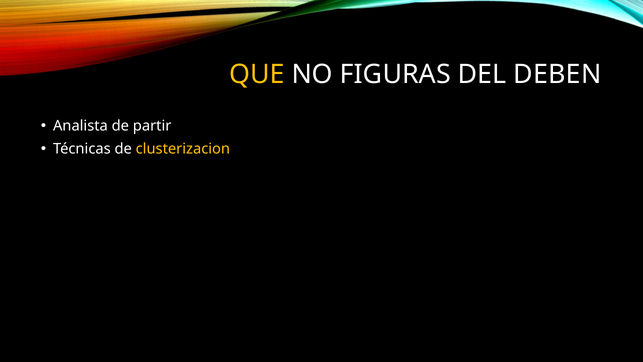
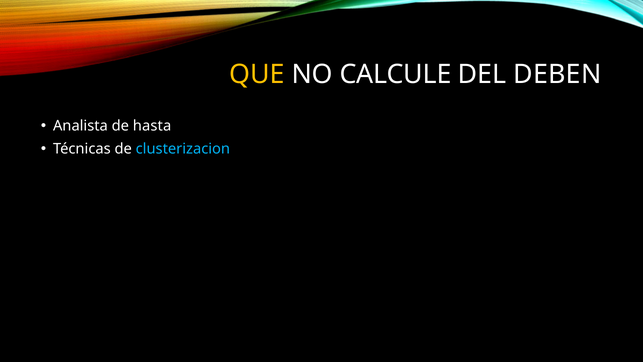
FIGURAS: FIGURAS -> CALCULE
partir: partir -> hasta
clusterizacion colour: yellow -> light blue
